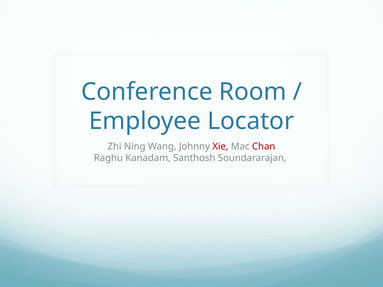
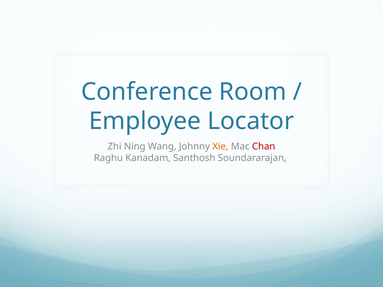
Xie colour: red -> orange
